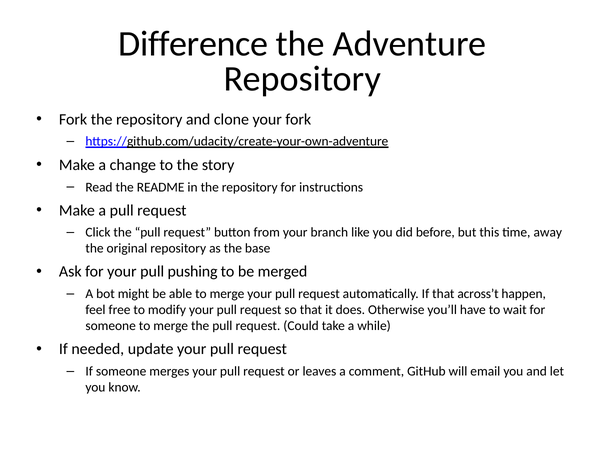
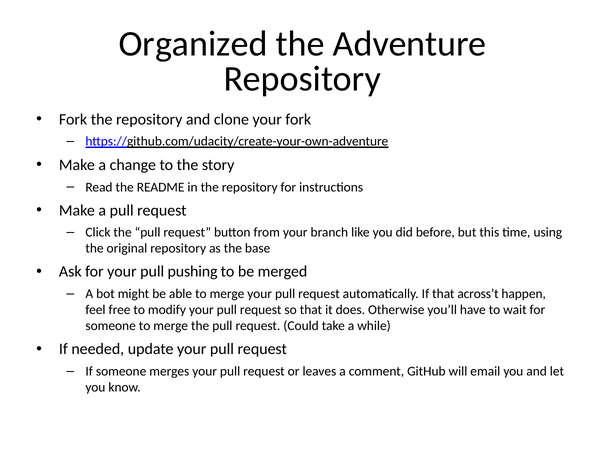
Difference: Difference -> Organized
away: away -> using
